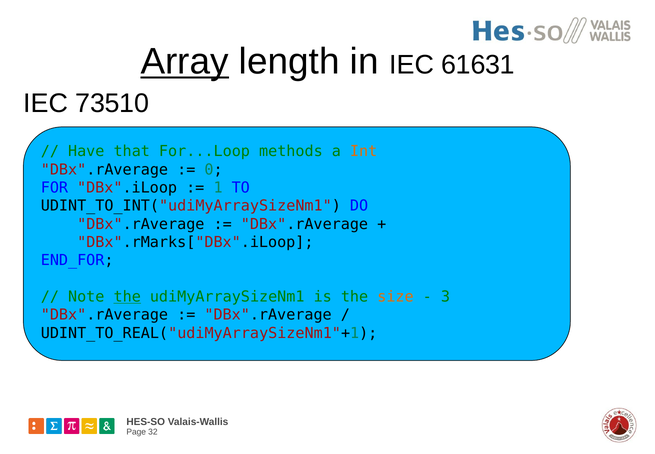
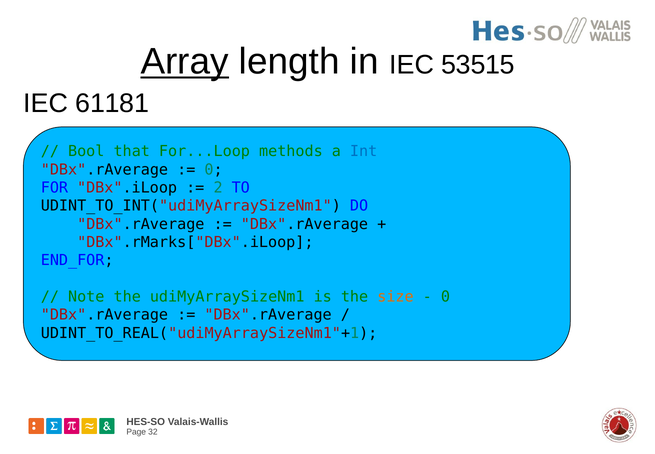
61631: 61631 -> 53515
73510: 73510 -> 61181
Have: Have -> Bool
Int colour: orange -> blue
1: 1 -> 2
the at (127, 296) underline: present -> none
3 at (445, 296): 3 -> 0
